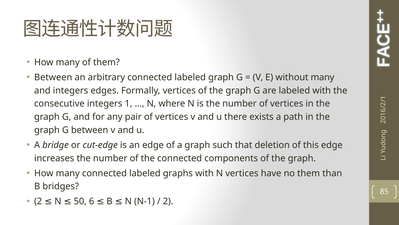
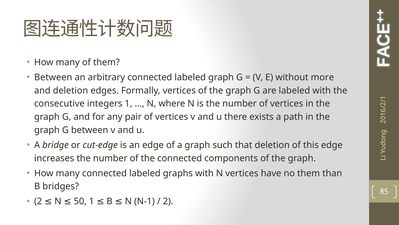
without many: many -> more
and integers: integers -> deletion
50 6: 6 -> 1
